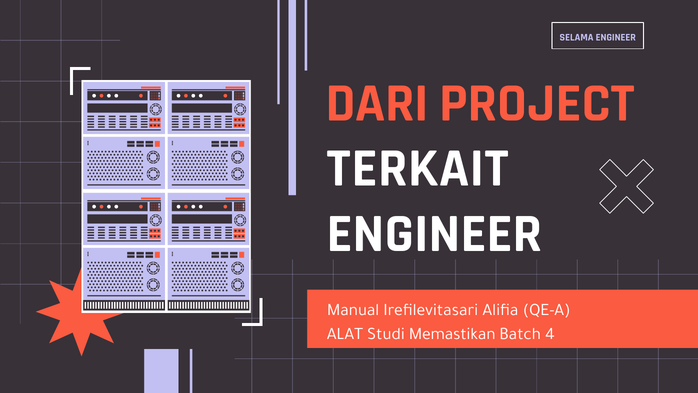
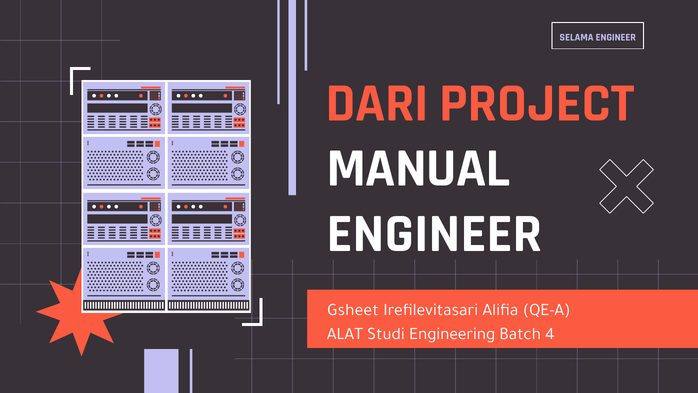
TERKAIT: TERKAIT -> MANUAL
Manual: Manual -> Gsheet
Memastikan: Memastikan -> Engineering
